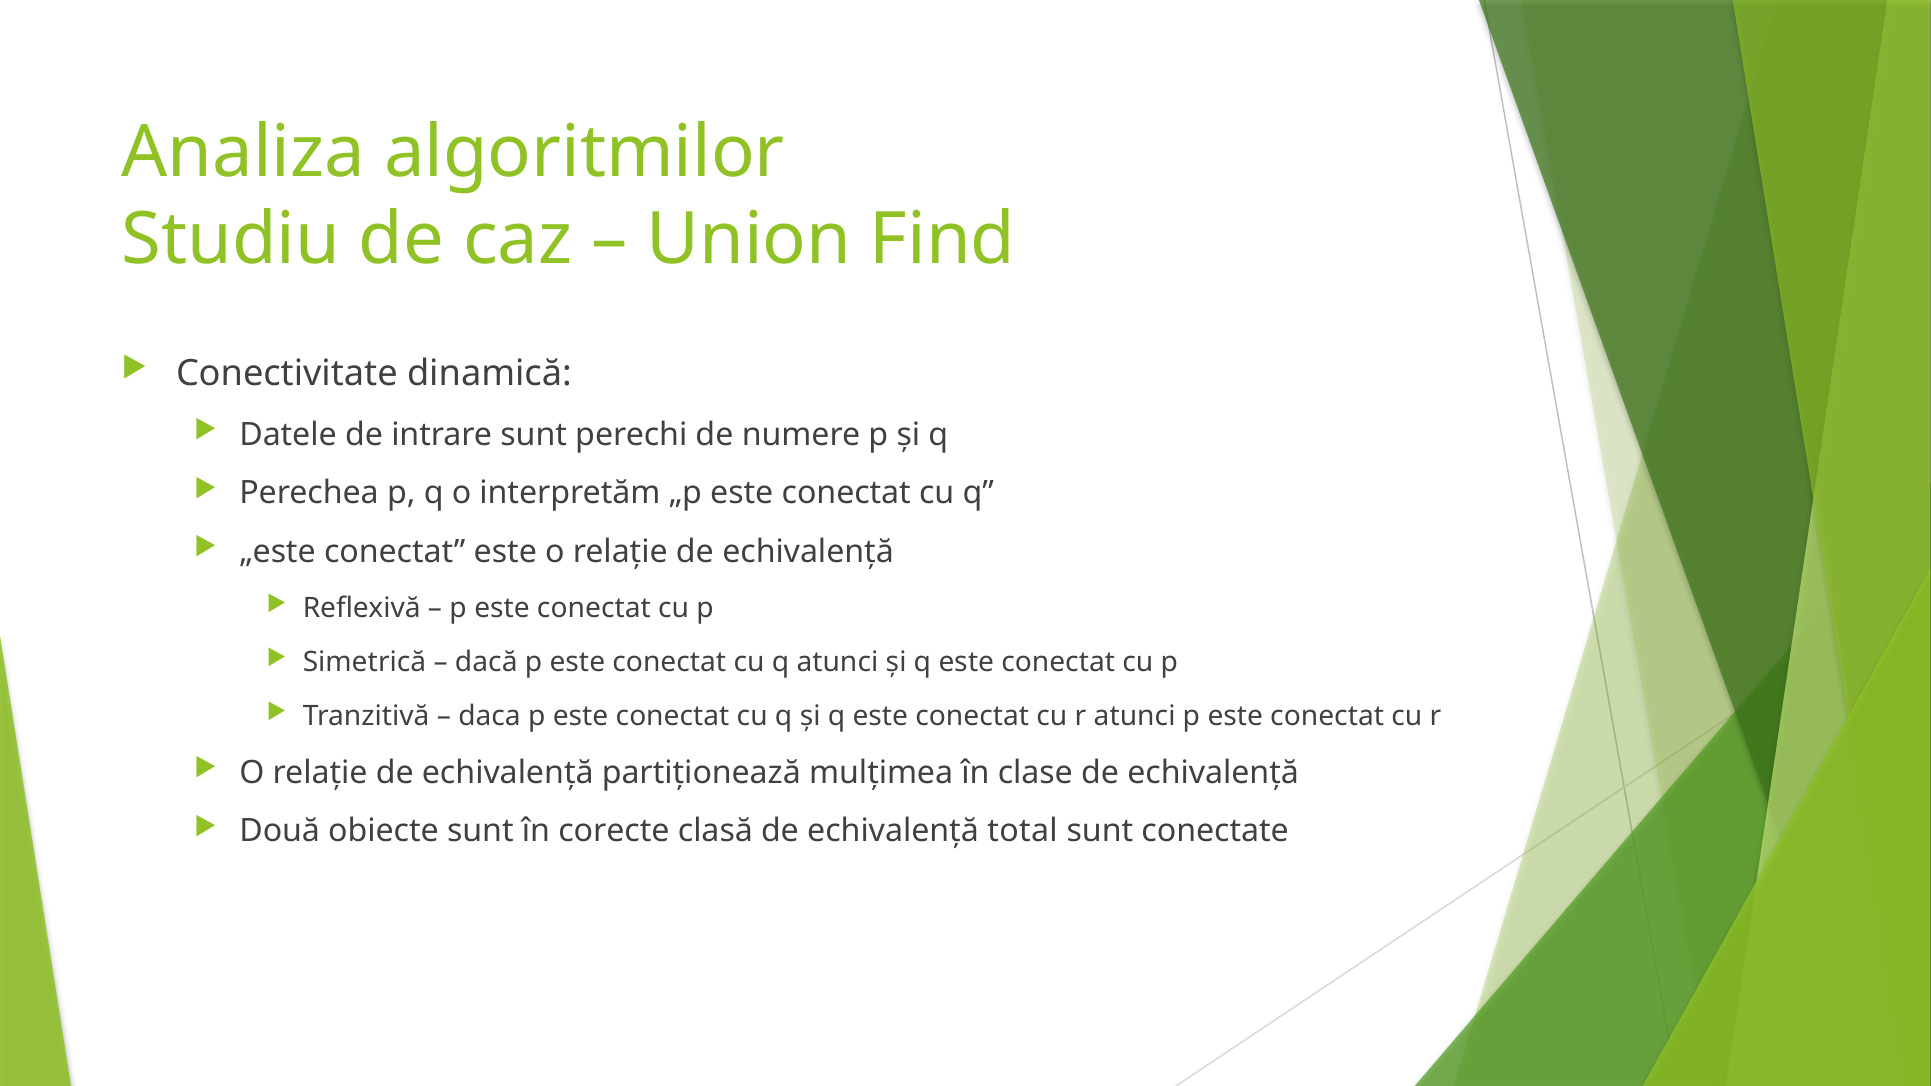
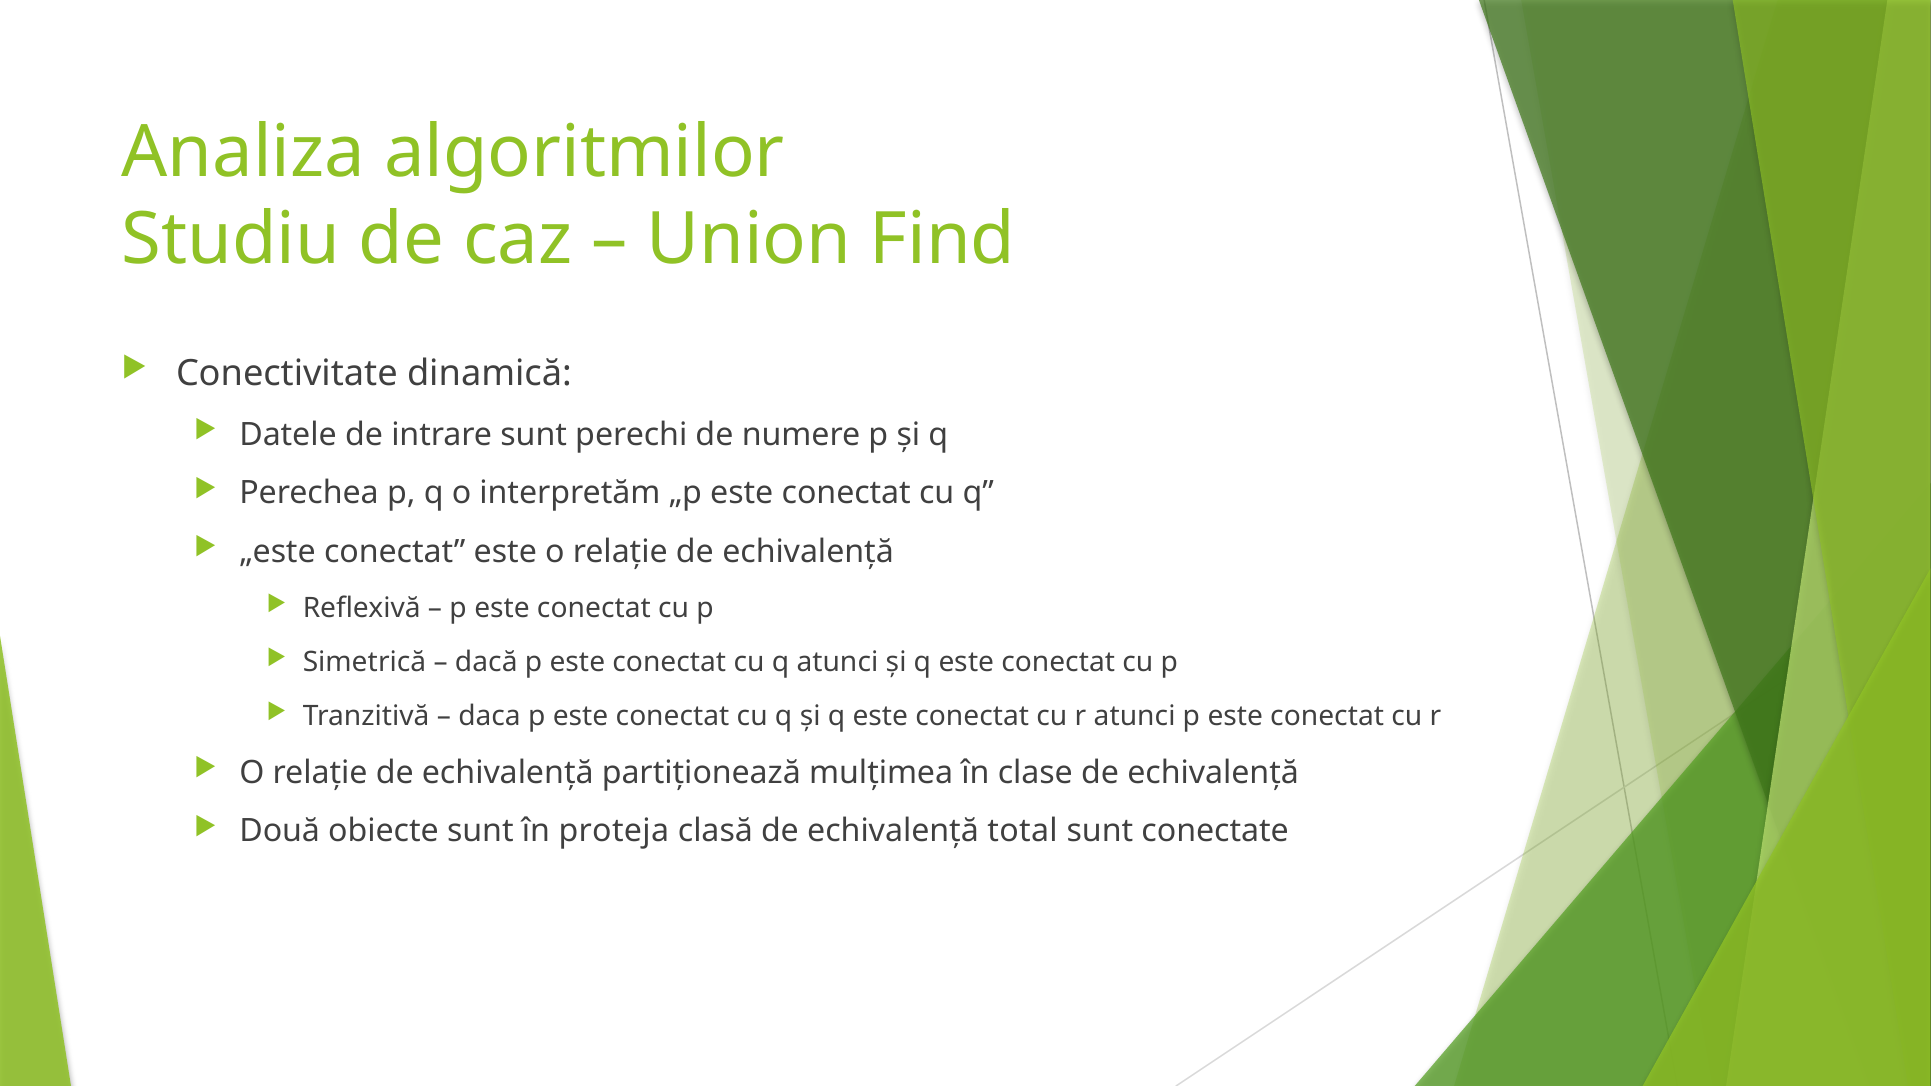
corecte: corecte -> proteja
